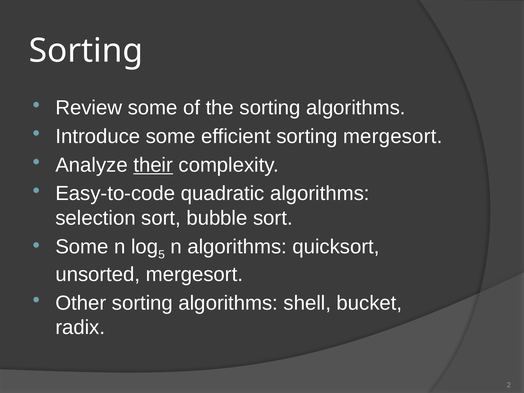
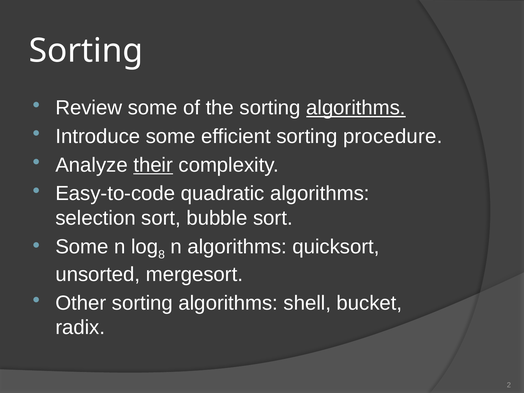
algorithms at (356, 108) underline: none -> present
sorting mergesort: mergesort -> procedure
5: 5 -> 8
